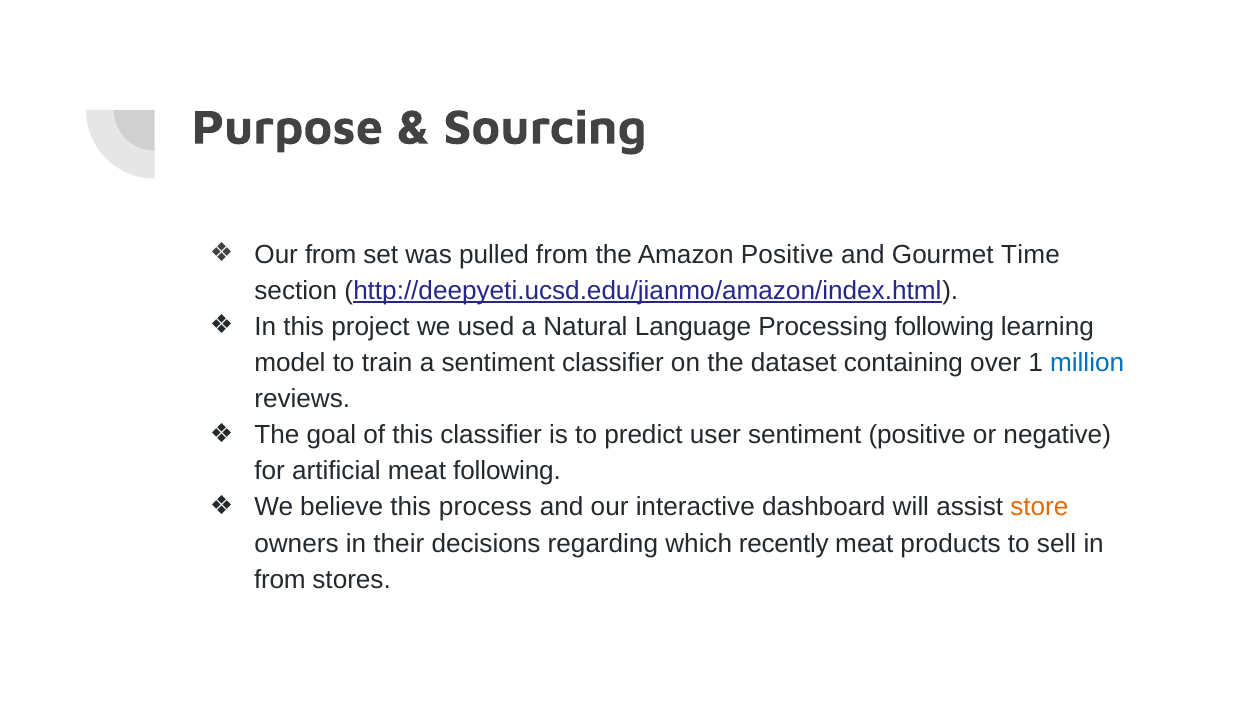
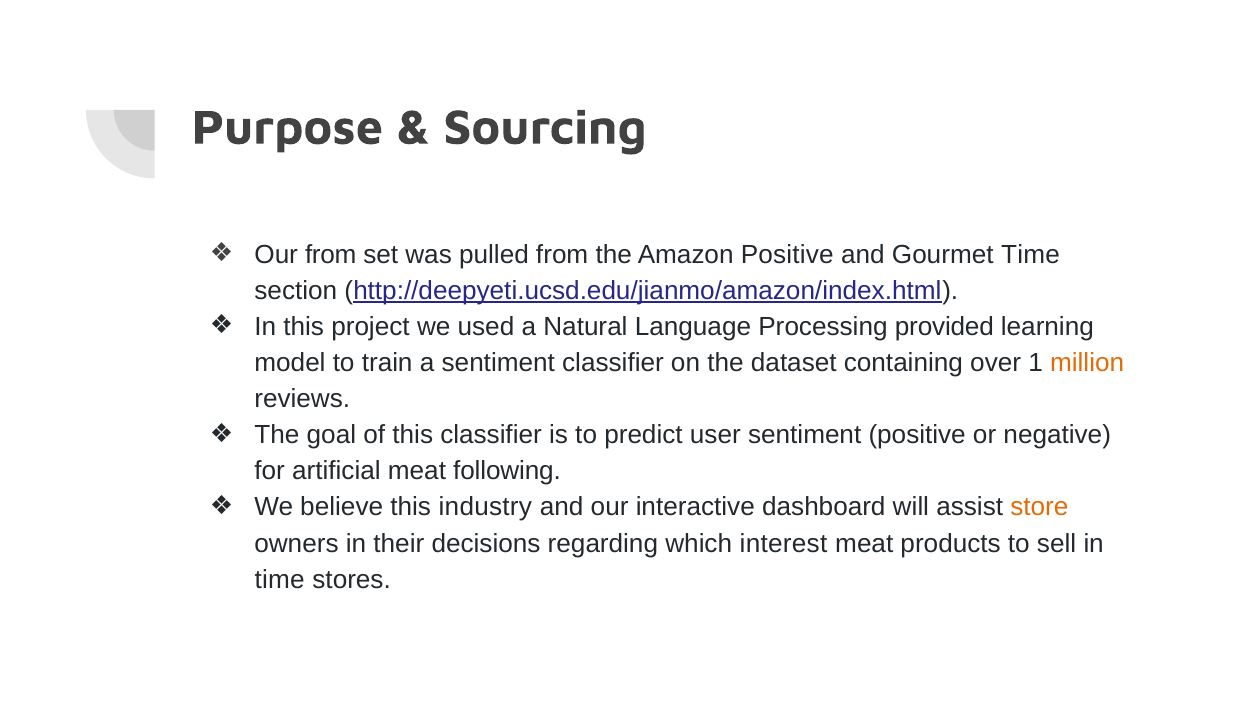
Processing following: following -> provided
million colour: blue -> orange
process: process -> industry
recently: recently -> interest
from at (280, 579): from -> time
